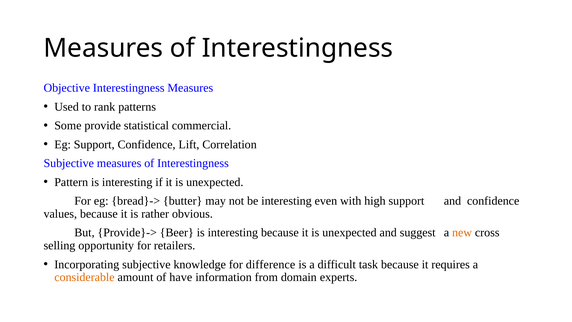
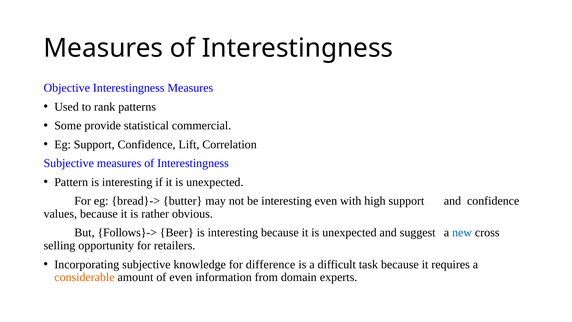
Provide}->: Provide}-> -> Follows}->
new colour: orange -> blue
of have: have -> even
